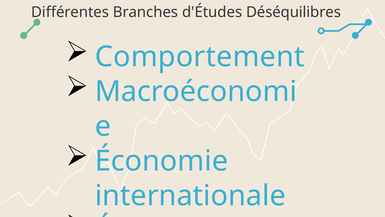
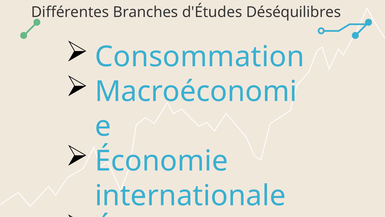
Comportement: Comportement -> Consommation
